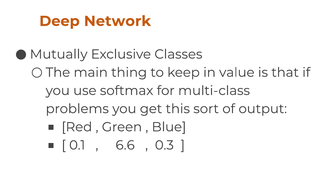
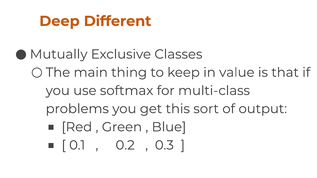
Network: Network -> Different
6.6: 6.6 -> 0.2
